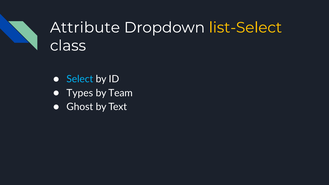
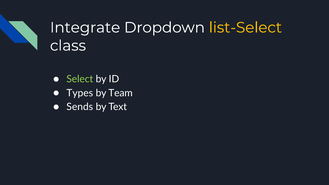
Attribute: Attribute -> Integrate
Select colour: light blue -> light green
Ghost: Ghost -> Sends
